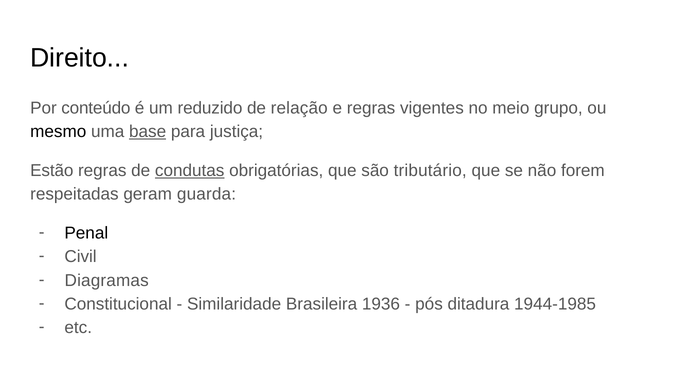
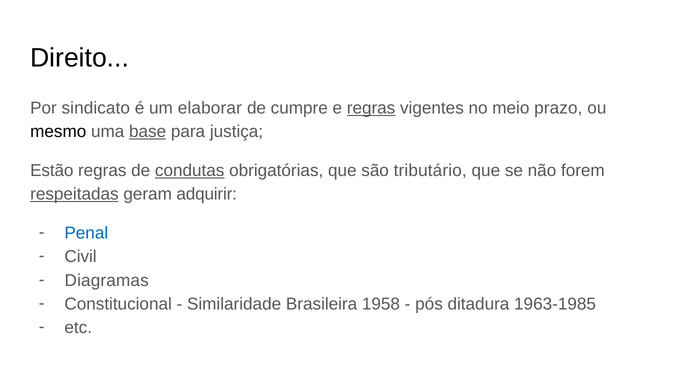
conteúdo: conteúdo -> sindicato
reduzido: reduzido -> elaborar
relação: relação -> cumpre
regras at (371, 108) underline: none -> present
grupo: grupo -> prazo
respeitadas underline: none -> present
guarda: guarda -> adquirir
Penal colour: black -> blue
1936: 1936 -> 1958
1944-1985: 1944-1985 -> 1963-1985
